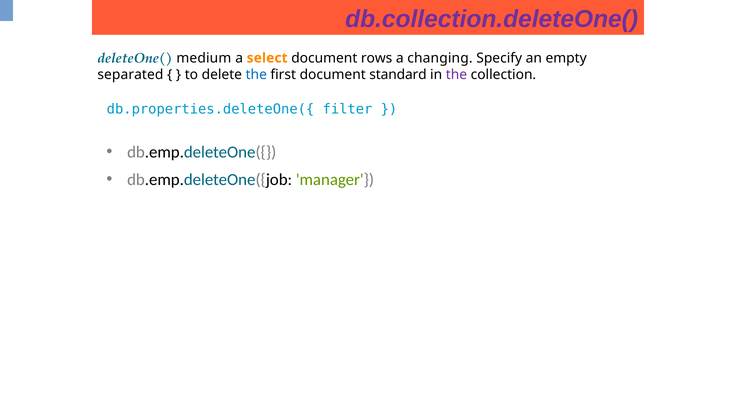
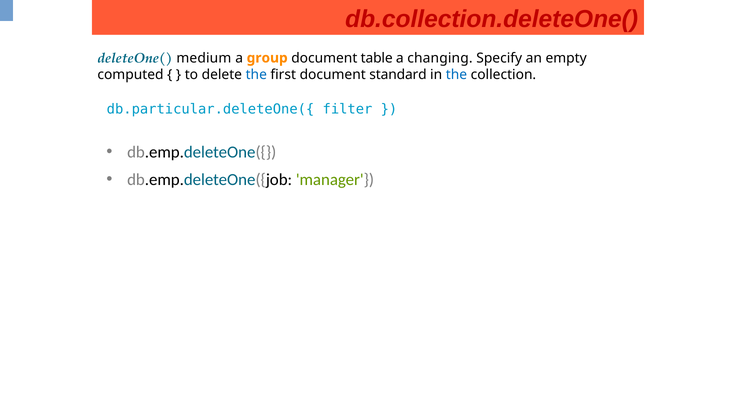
db.collection.deleteOne( colour: purple -> red
select: select -> group
rows: rows -> table
separated: separated -> computed
the at (456, 75) colour: purple -> blue
db.properties.deleteOne({: db.properties.deleteOne({ -> db.particular.deleteOne({
